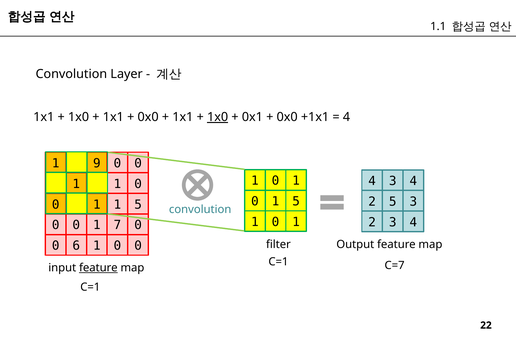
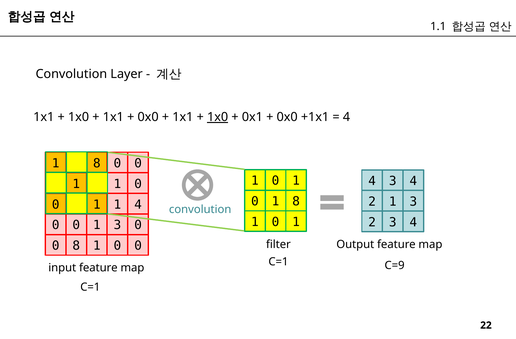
9 at (97, 163): 9 -> 8
0 1 5: 5 -> 8
2 5: 5 -> 1
1 1 5: 5 -> 4
0 1 7: 7 -> 3
0 6: 6 -> 8
C=7: C=7 -> C=9
feature at (98, 268) underline: present -> none
